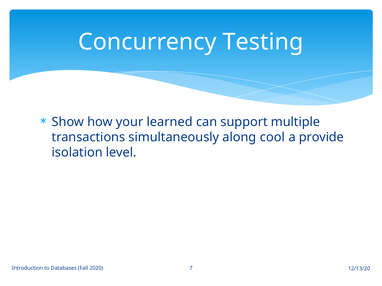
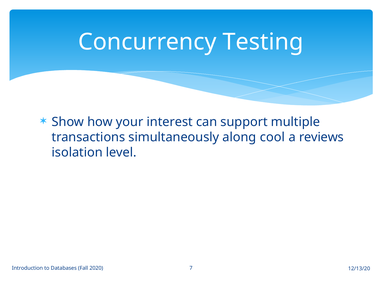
learned: learned -> interest
provide: provide -> reviews
